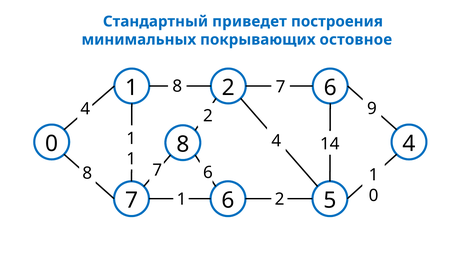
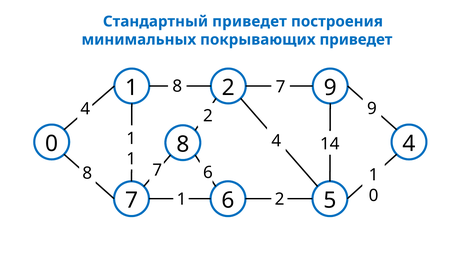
покрывающих остовное: остовное -> приведет
2 6: 6 -> 9
